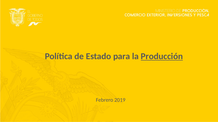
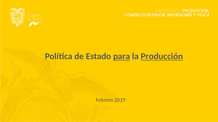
para underline: none -> present
